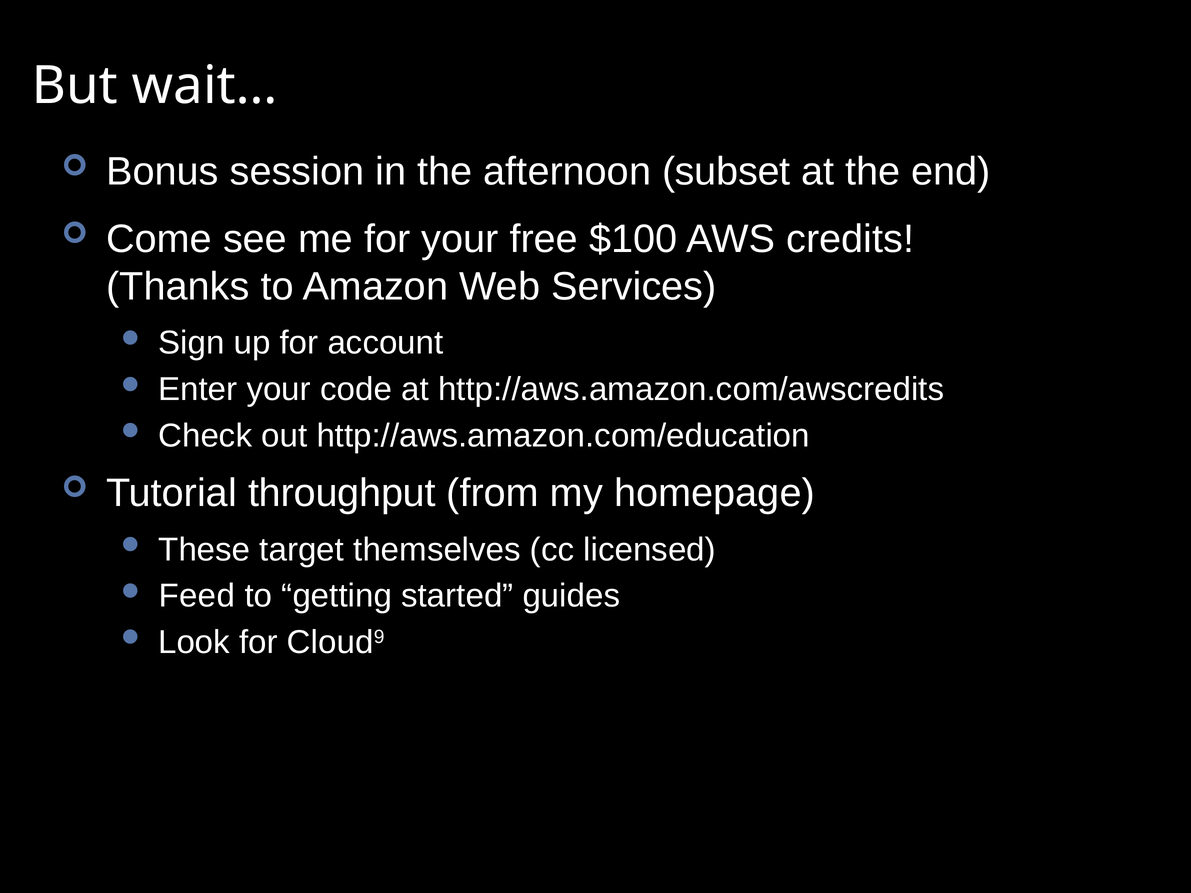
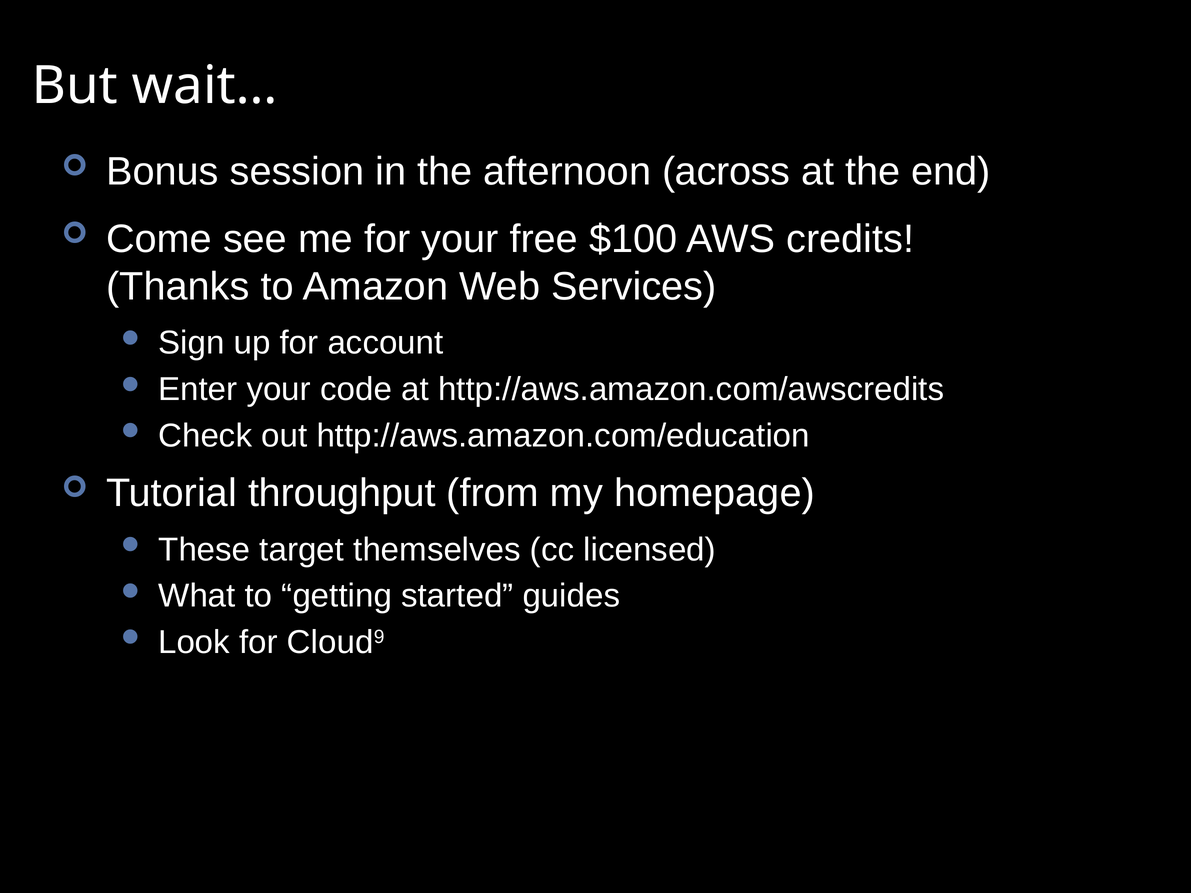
subset: subset -> across
Feed: Feed -> What
